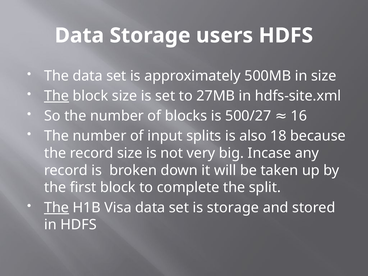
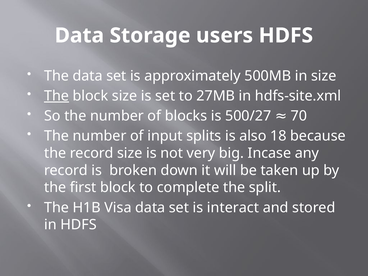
16: 16 -> 70
The at (57, 208) underline: present -> none
is storage: storage -> interact
